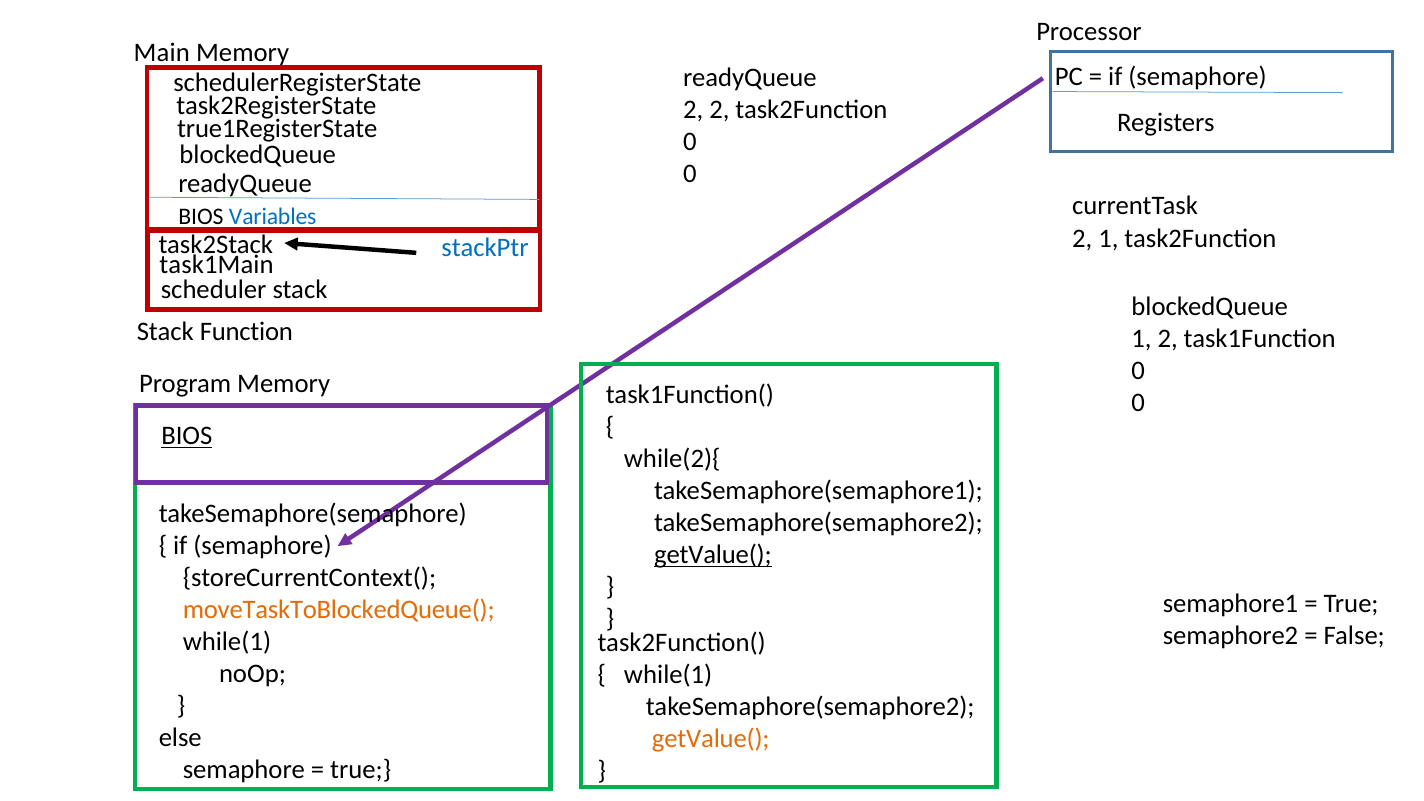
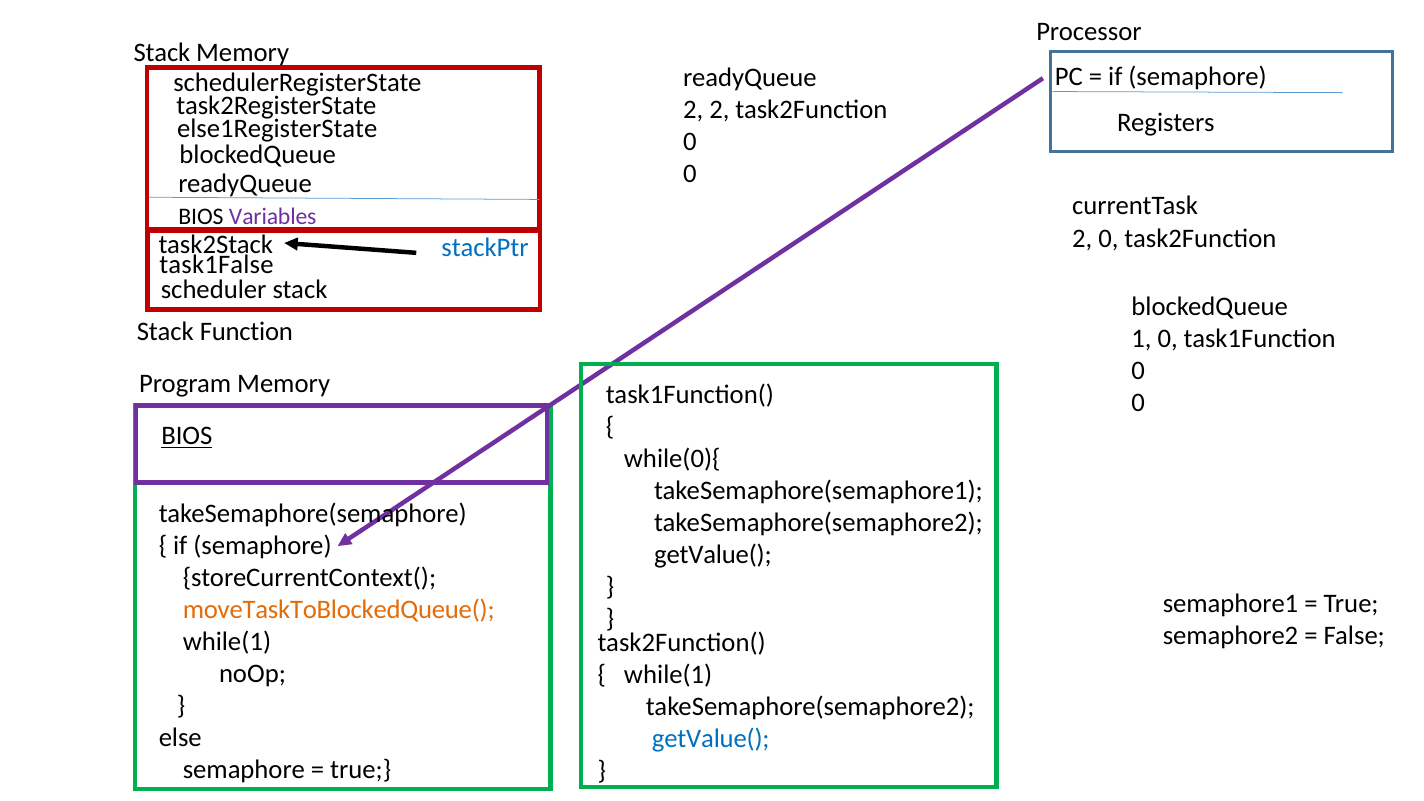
Main at (162, 53): Main -> Stack
true1RegisterState: true1RegisterState -> else1RegisterState
Variables colour: blue -> purple
2 1: 1 -> 0
task1Main: task1Main -> task1False
1 2: 2 -> 0
while(2){: while(2){ -> while(0){
getValue( at (713, 555) underline: present -> none
getValue( at (711, 739) colour: orange -> blue
